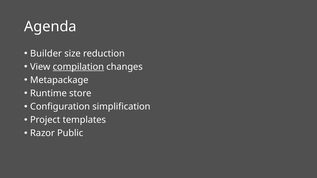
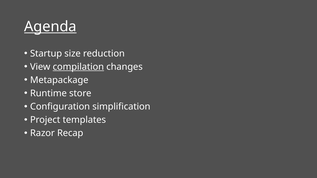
Agenda underline: none -> present
Builder: Builder -> Startup
Public: Public -> Recap
